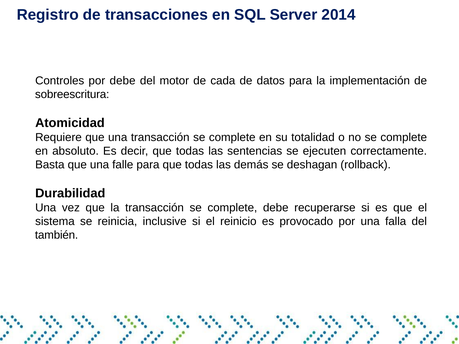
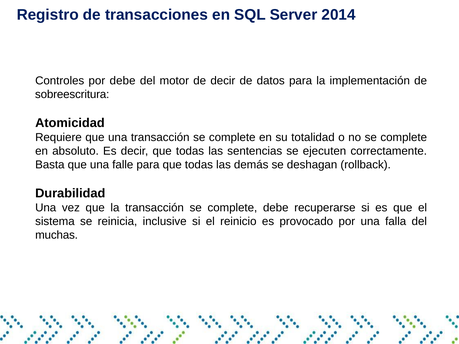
de cada: cada -> decir
también: también -> muchas
